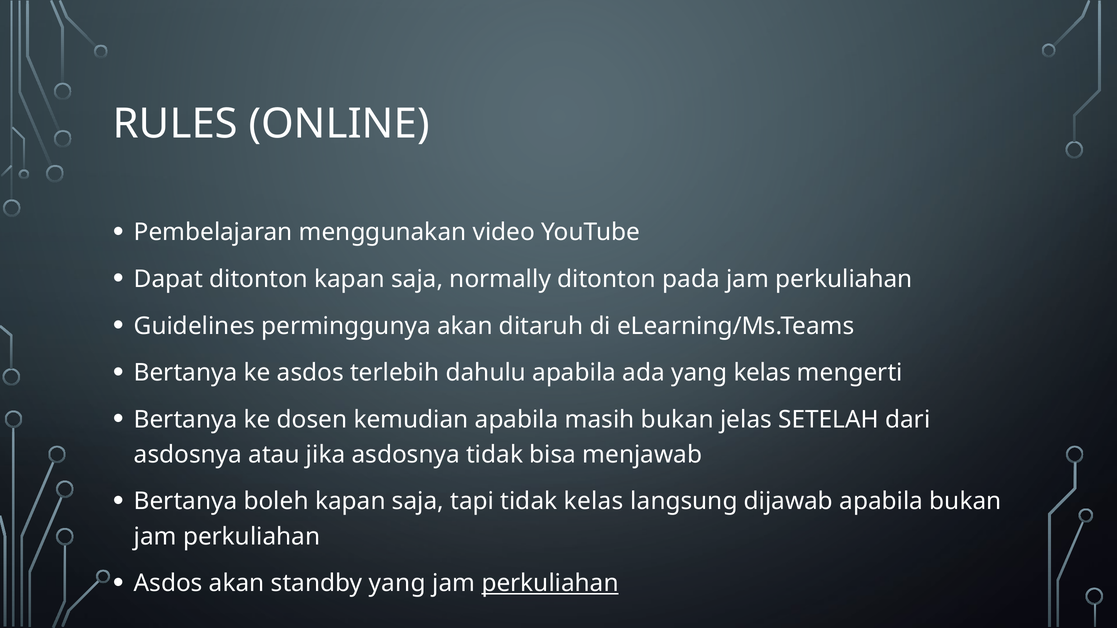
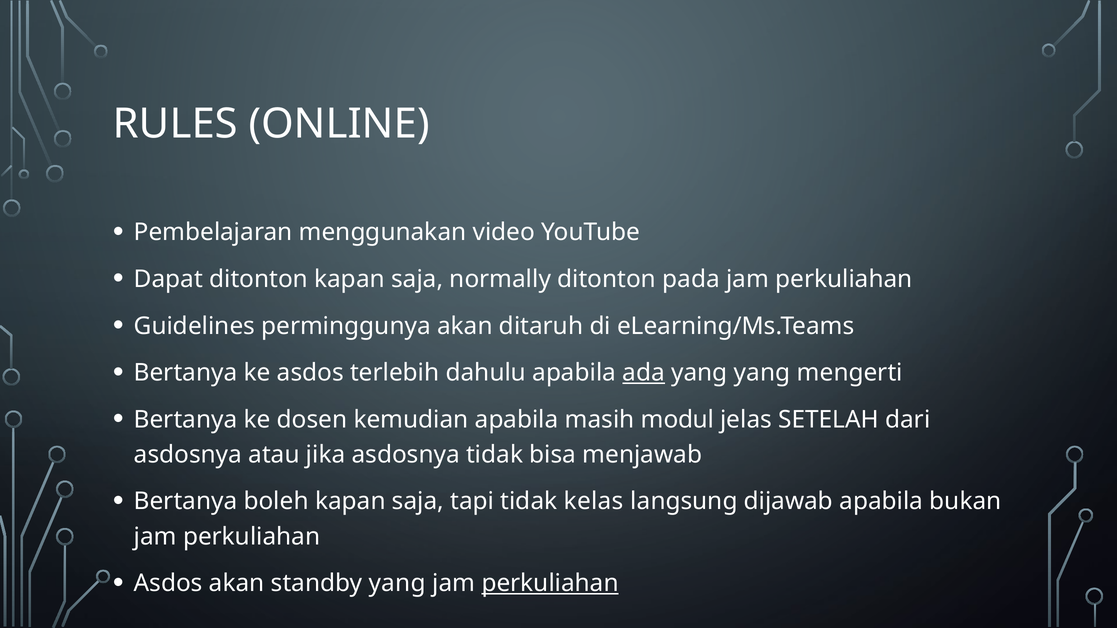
ada underline: none -> present
yang kelas: kelas -> yang
masih bukan: bukan -> modul
